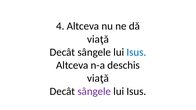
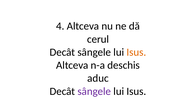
viaţă at (98, 39): viaţă -> cerul
Isus at (136, 52) colour: blue -> orange
viaţă at (98, 78): viaţă -> aduc
